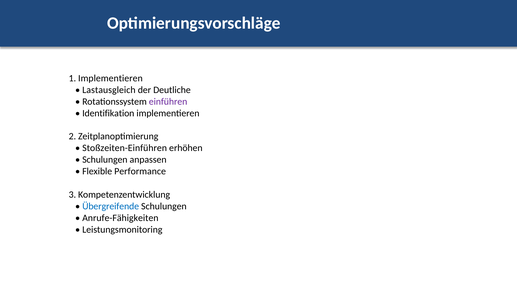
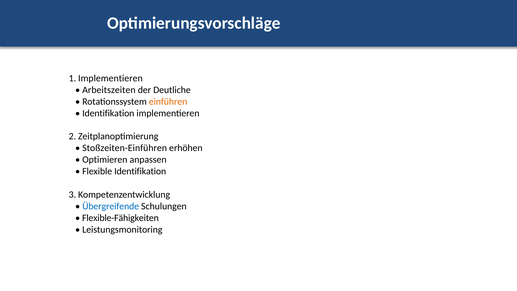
Lastausgleich: Lastausgleich -> Arbeitszeiten
einführen colour: purple -> orange
Schulungen at (105, 160): Schulungen -> Optimieren
Flexible Performance: Performance -> Identifikation
Anrufe-Fähigkeiten: Anrufe-Fähigkeiten -> Flexible-Fähigkeiten
